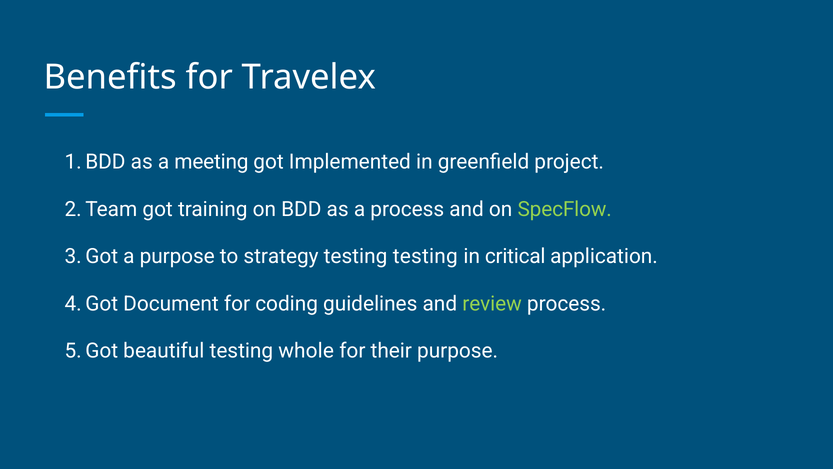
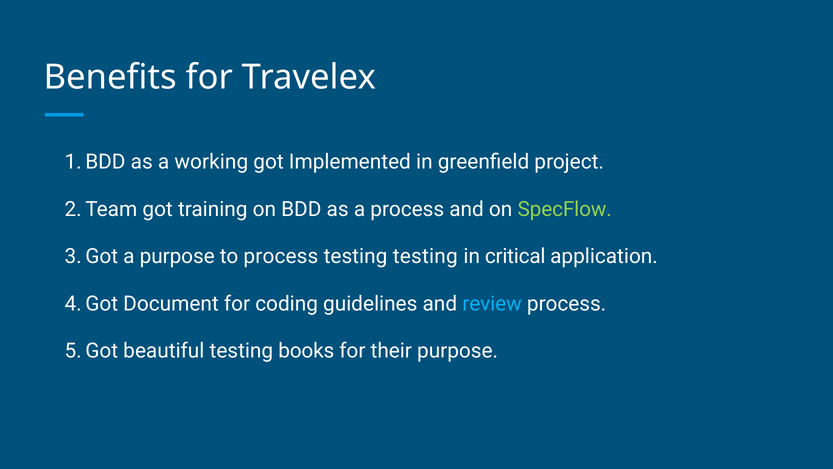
meeting: meeting -> working
to strategy: strategy -> process
review colour: light green -> light blue
whole: whole -> books
